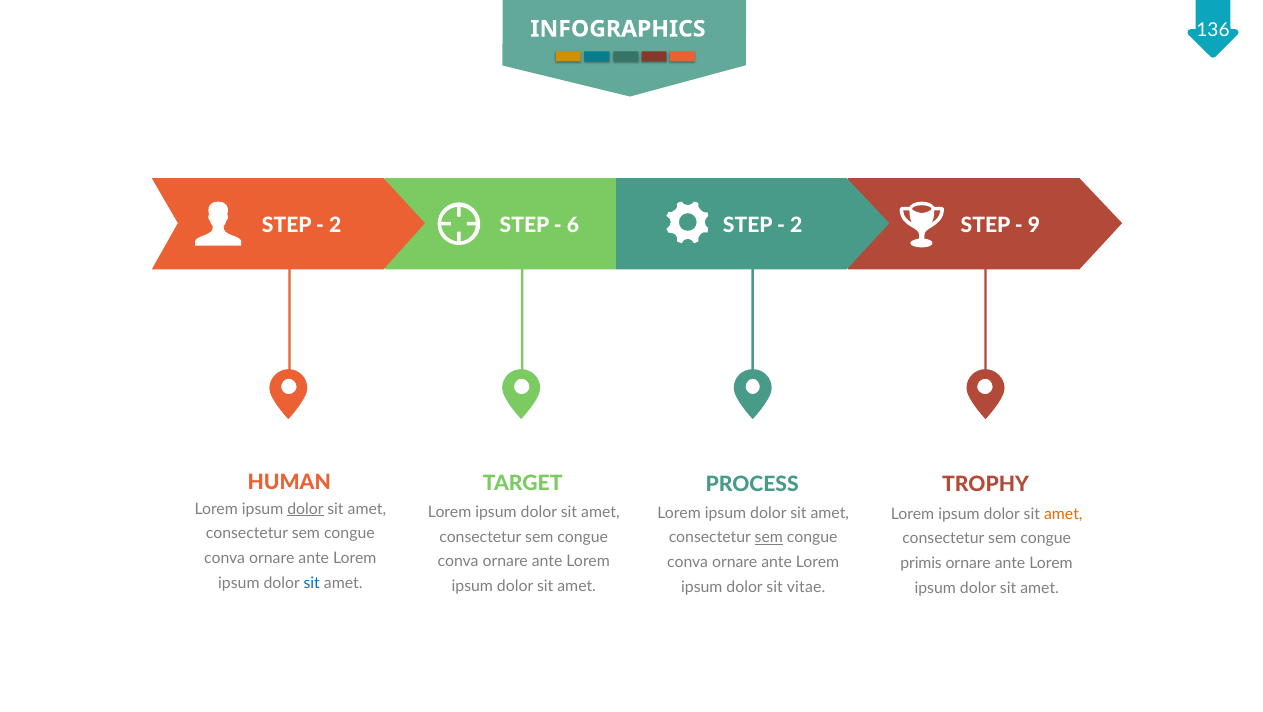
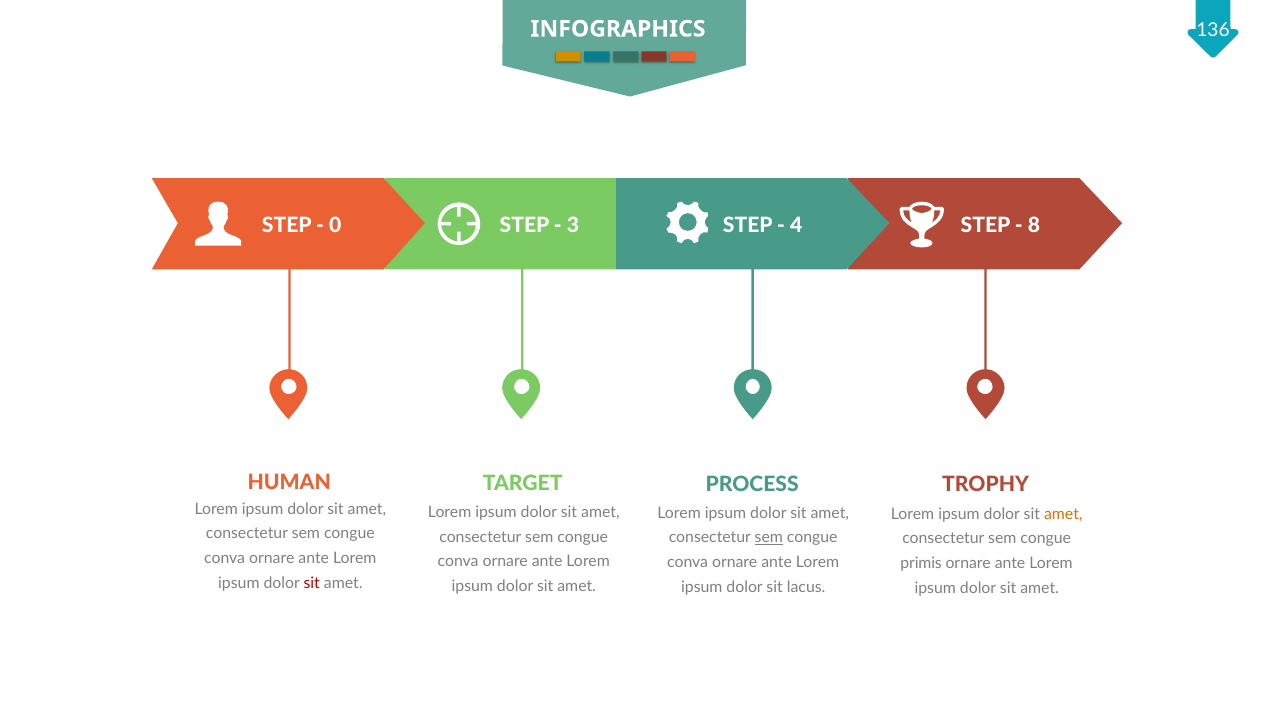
2 at (335, 225): 2 -> 0
6: 6 -> 3
2 at (796, 225): 2 -> 4
9: 9 -> 8
dolor at (305, 509) underline: present -> none
sit at (312, 583) colour: blue -> red
vitae: vitae -> lacus
